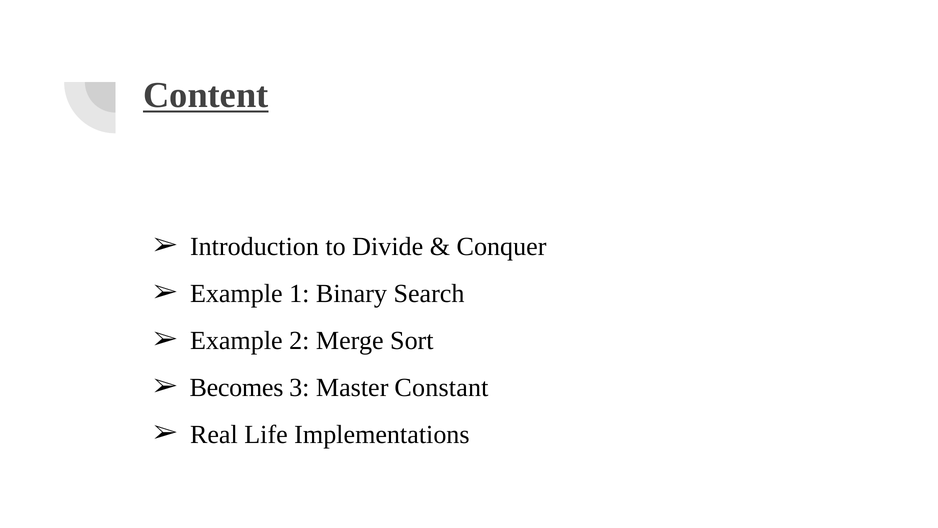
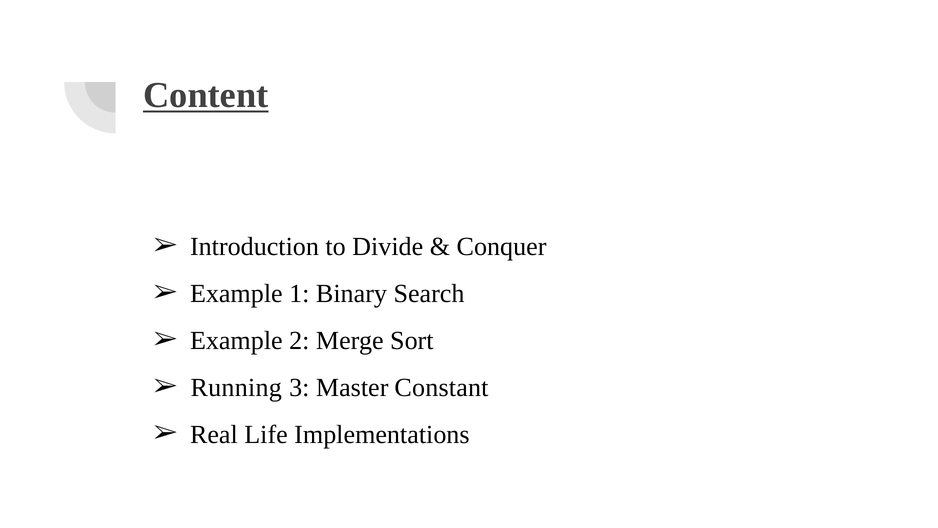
Becomes: Becomes -> Running
